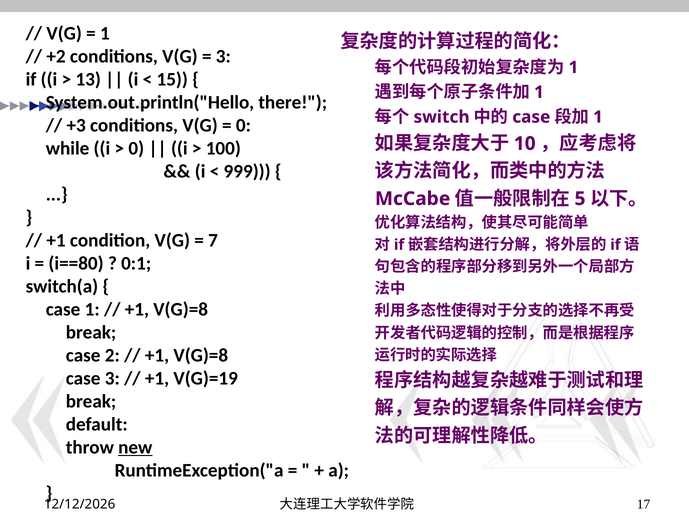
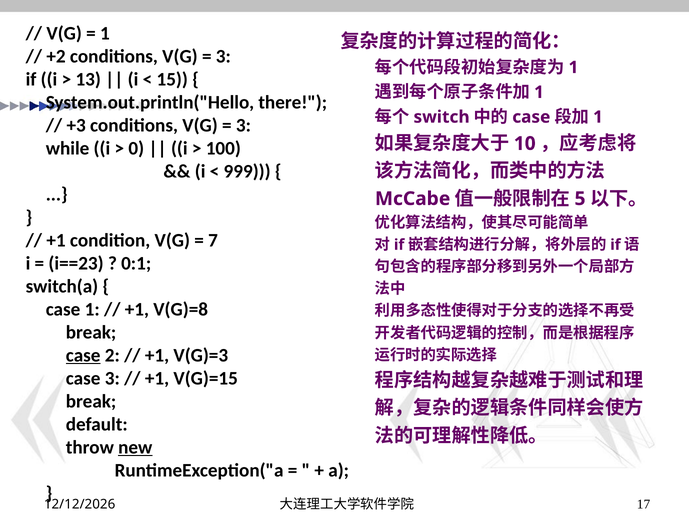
0 at (243, 125): 0 -> 3
i==80: i==80 -> i==23
case at (83, 355) underline: none -> present
V(G)=8 at (201, 355): V(G)=8 -> V(G)=3
V(G)=19: V(G)=19 -> V(G)=15
